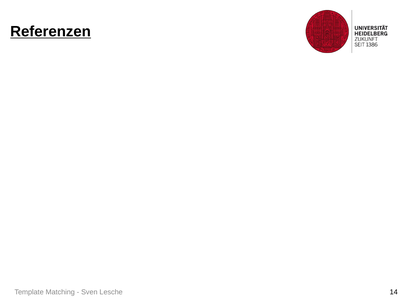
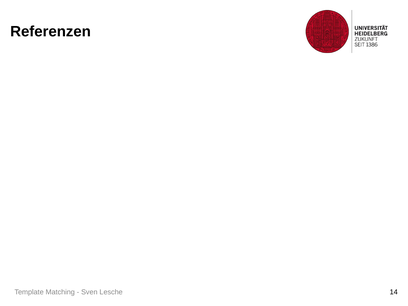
Referenzen underline: present -> none
